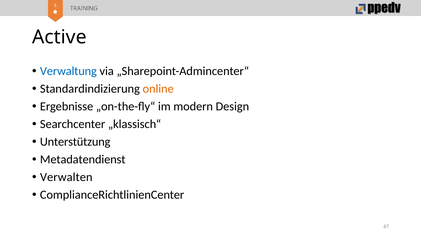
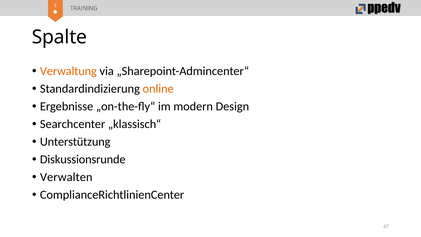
Active: Active -> Spalte
Verwaltung colour: blue -> orange
Metadatendienst: Metadatendienst -> Diskussionsrunde
